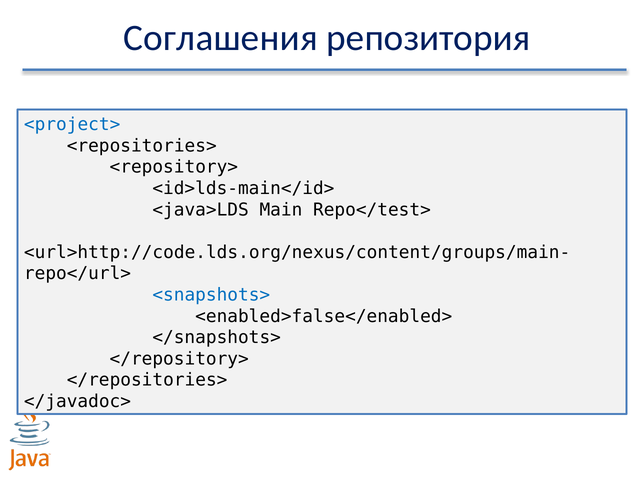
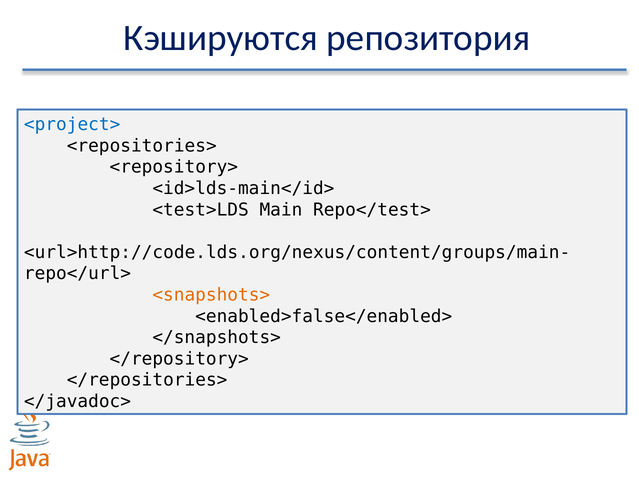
Соглашения: Соглашения -> Кэшируются
<java>LDS: <java>LDS -> <test>LDS
<snapshots> colour: blue -> orange
